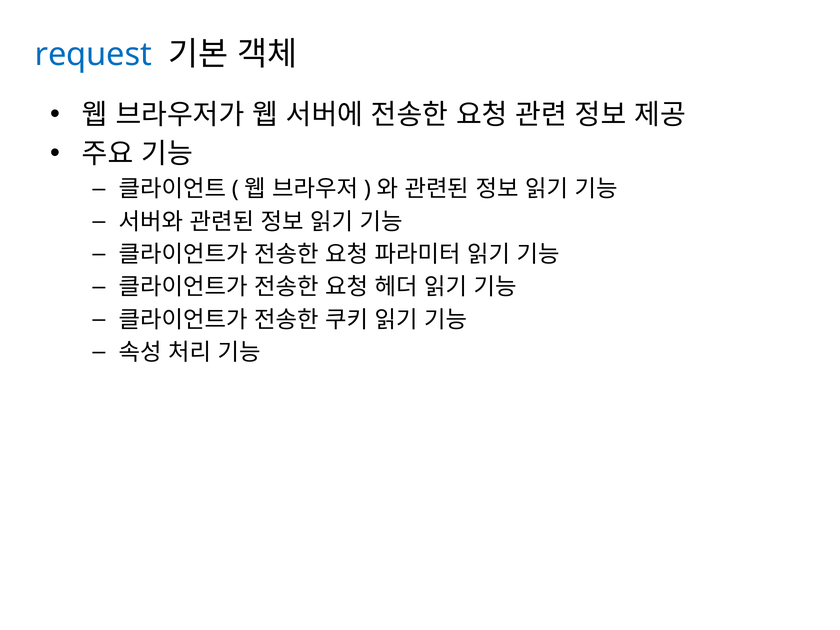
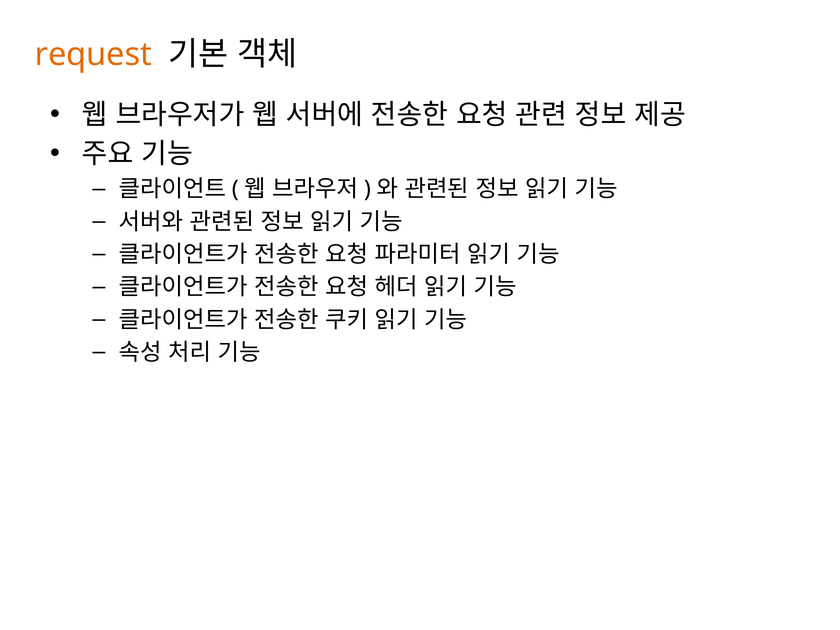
request colour: blue -> orange
